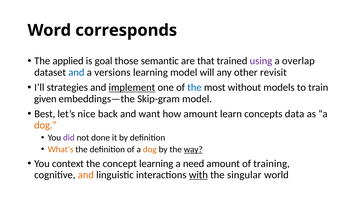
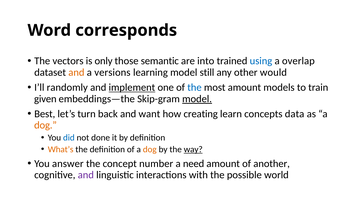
applied: applied -> vectors
goal: goal -> only
that: that -> into
using colour: purple -> blue
and at (76, 72) colour: blue -> orange
will: will -> still
revisit: revisit -> would
strategies: strategies -> randomly
most without: without -> amount
model at (197, 99) underline: none -> present
nice: nice -> turn
how amount: amount -> creating
did colour: purple -> blue
context: context -> answer
concept learning: learning -> number
training: training -> another
and at (86, 175) colour: orange -> purple
with underline: present -> none
singular: singular -> possible
